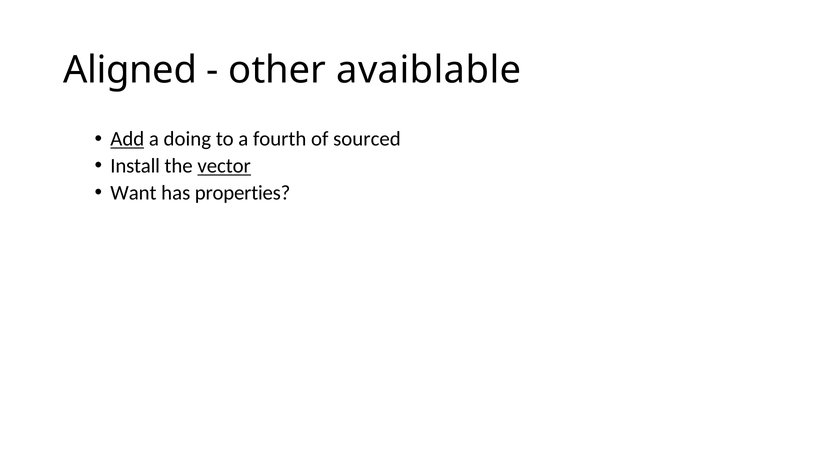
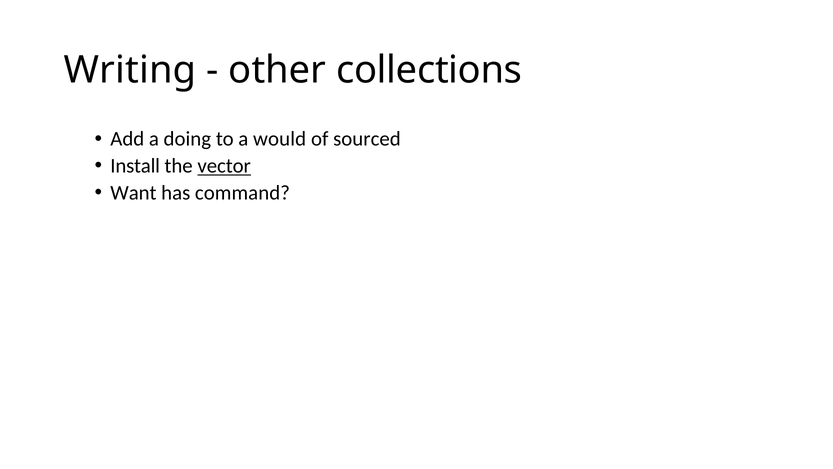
Aligned: Aligned -> Writing
avaiblable: avaiblable -> collections
Add underline: present -> none
fourth: fourth -> would
properties: properties -> command
